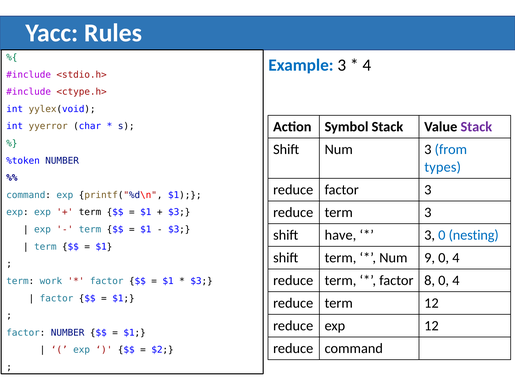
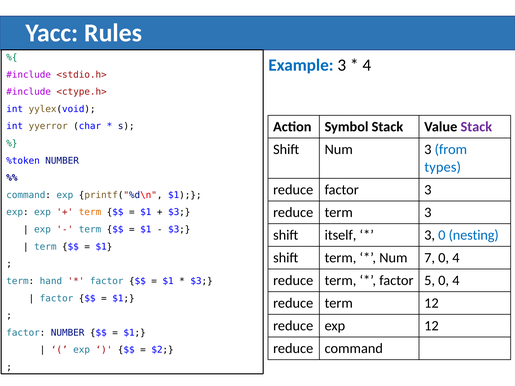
term at (90, 212) colour: black -> orange
have: have -> itself
9: 9 -> 7
8: 8 -> 5
work: work -> hand
